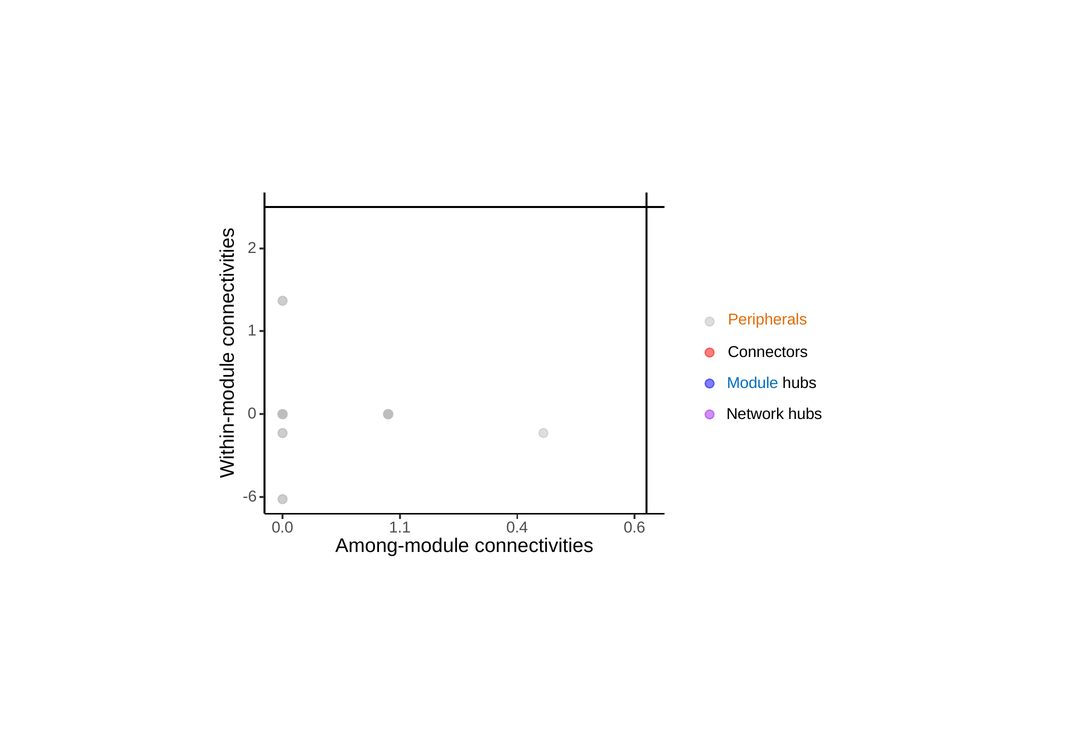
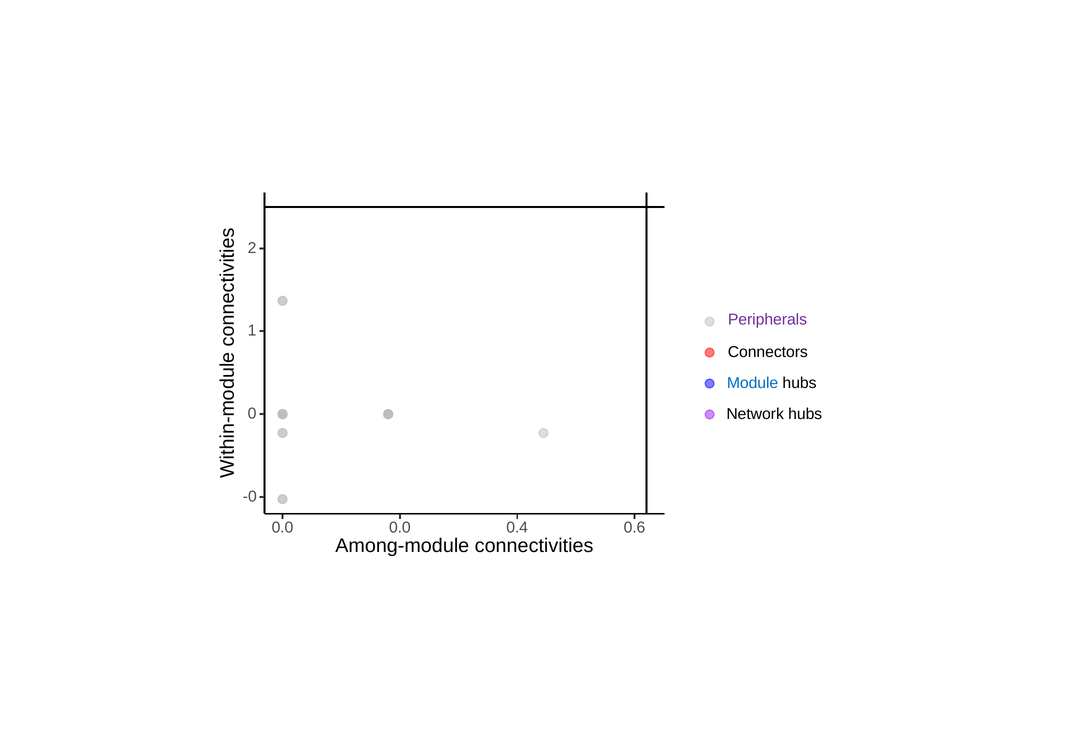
Peripherals colour: orange -> purple
-6: -6 -> -0
0.0 1.1: 1.1 -> 0.0
